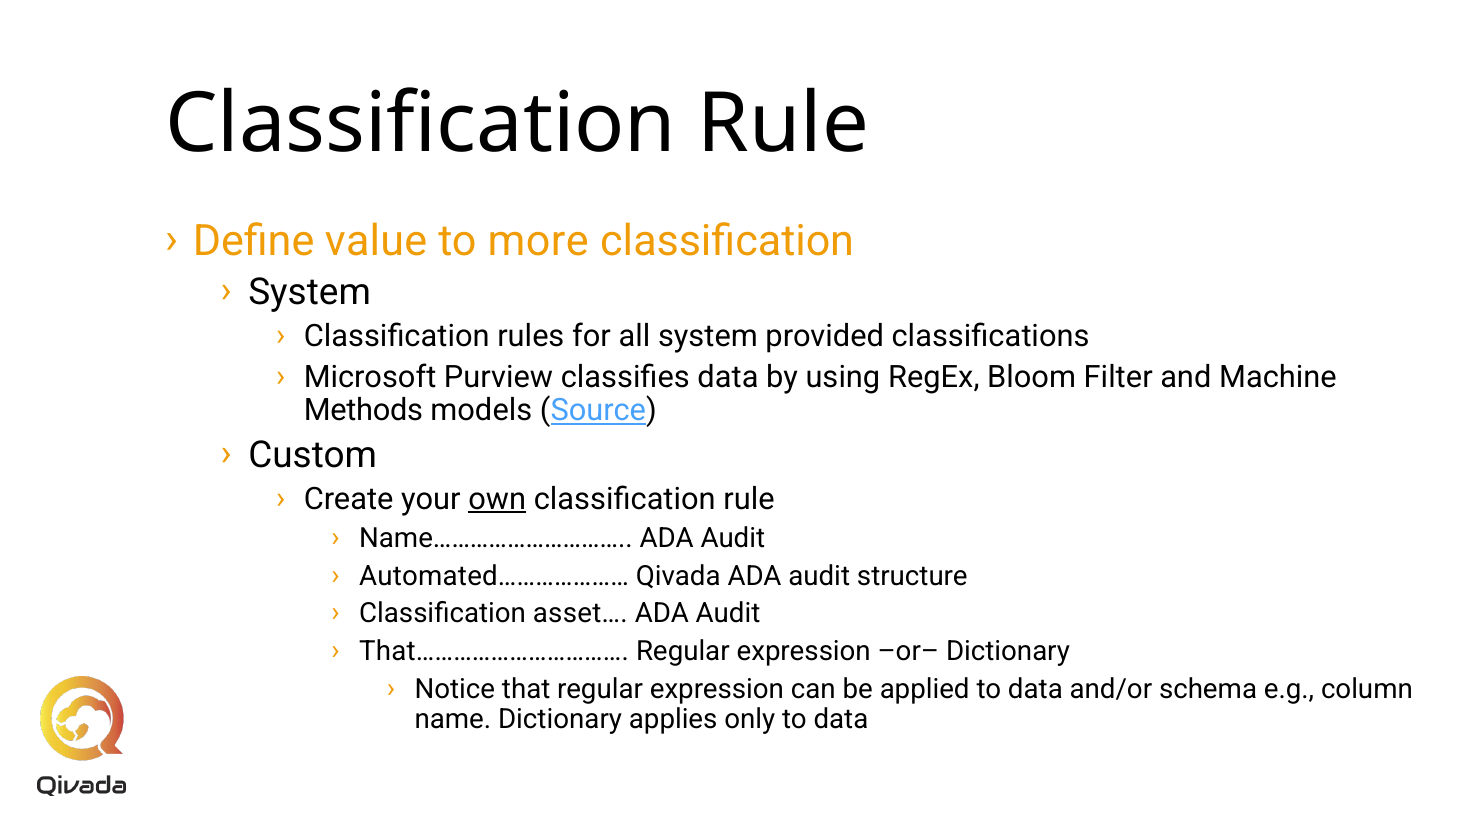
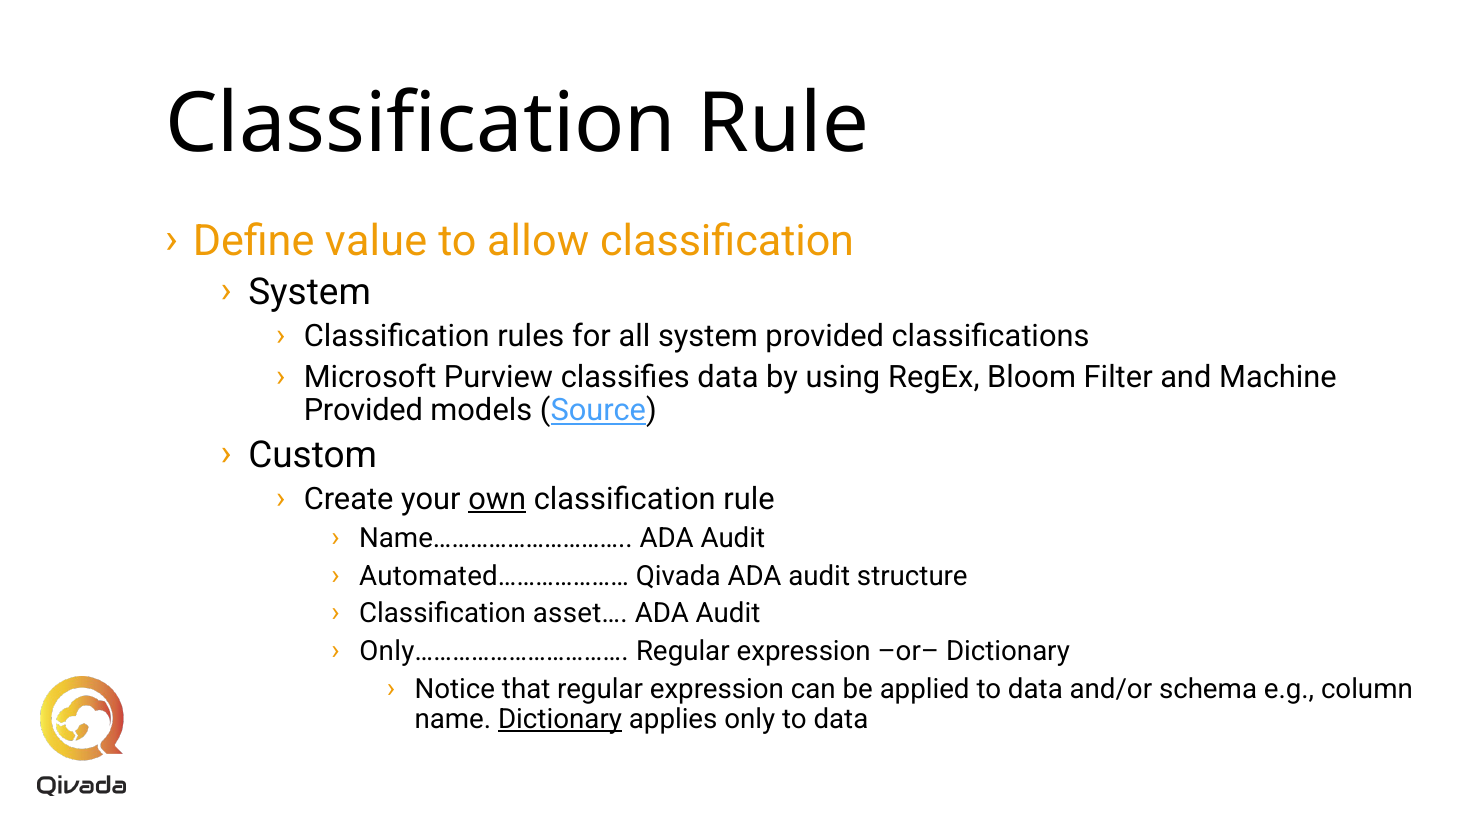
more: more -> allow
Methods at (363, 410): Methods -> Provided
That……………………………: That…………………………… -> Only……………………………
Dictionary at (560, 718) underline: none -> present
